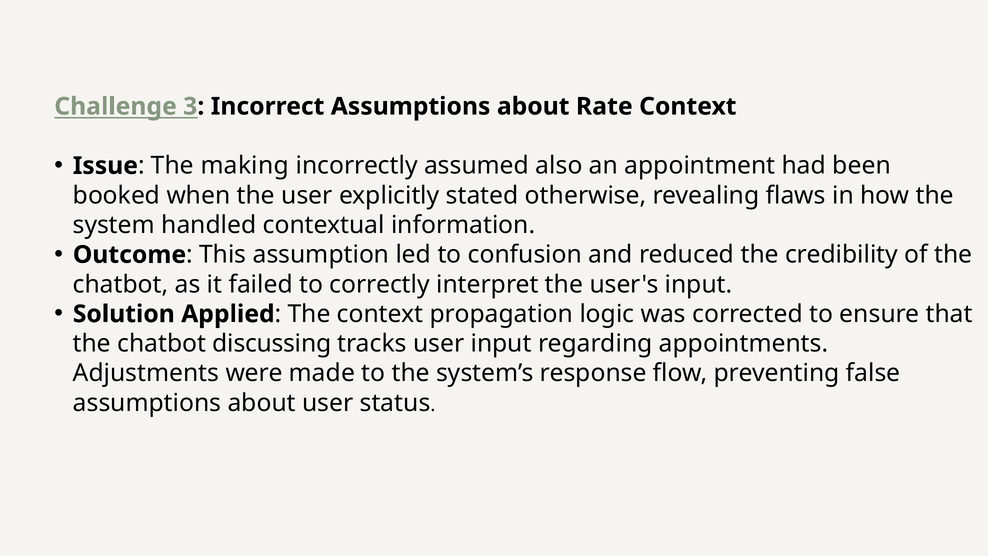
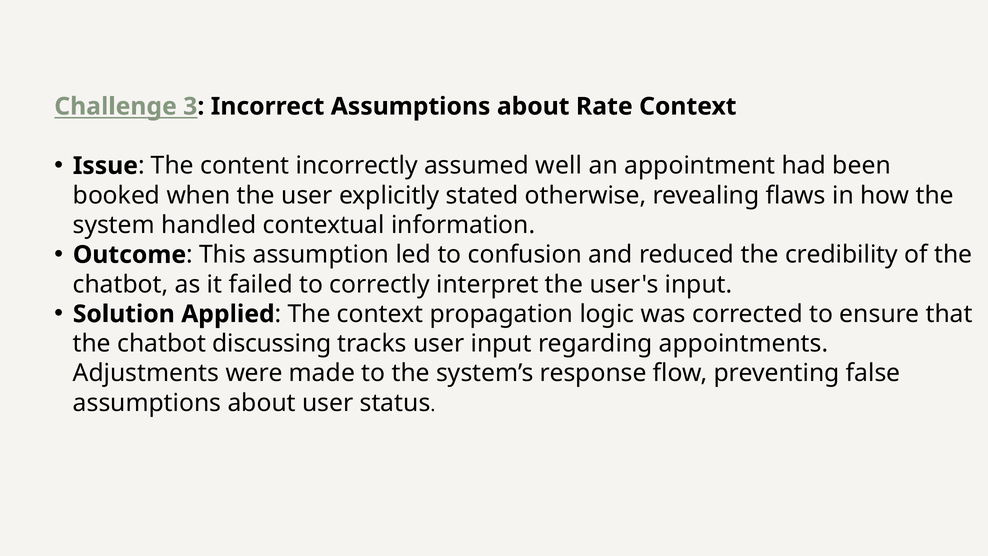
making: making -> content
also: also -> well
